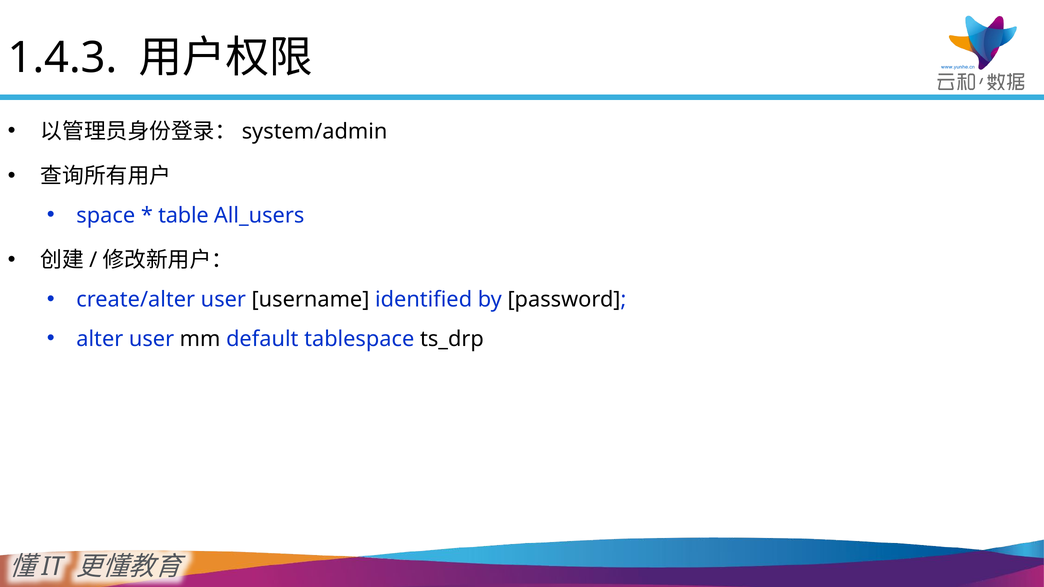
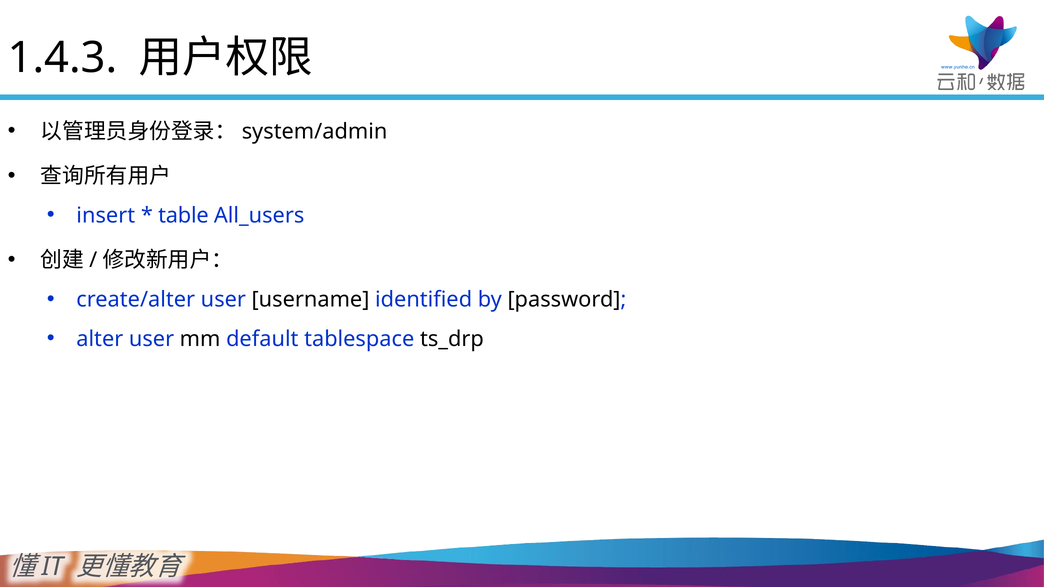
space: space -> insert
